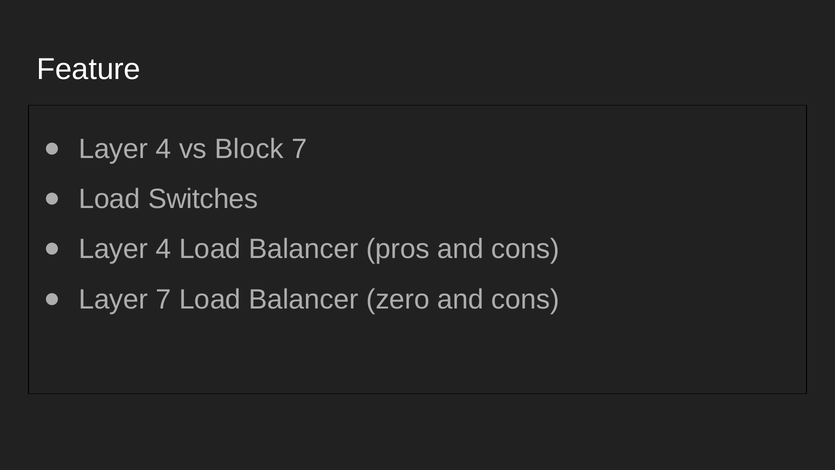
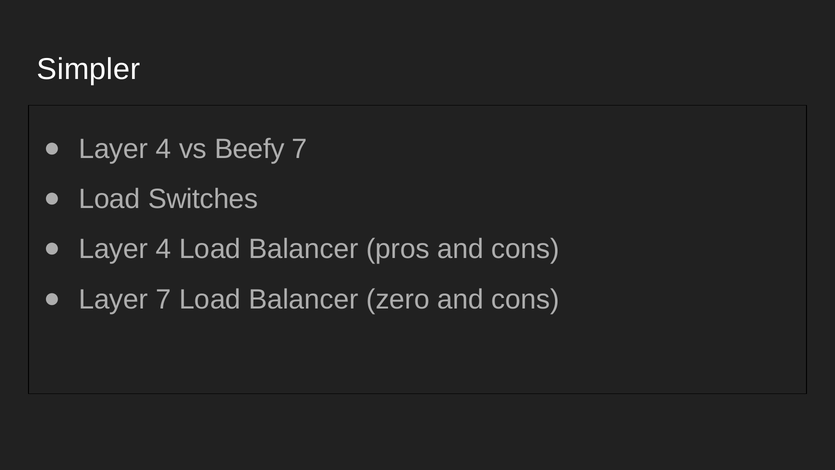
Feature: Feature -> Simpler
Block: Block -> Beefy
